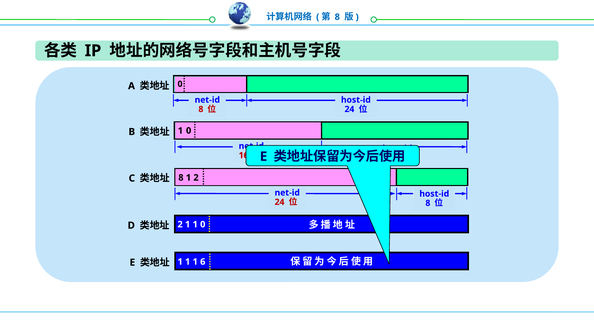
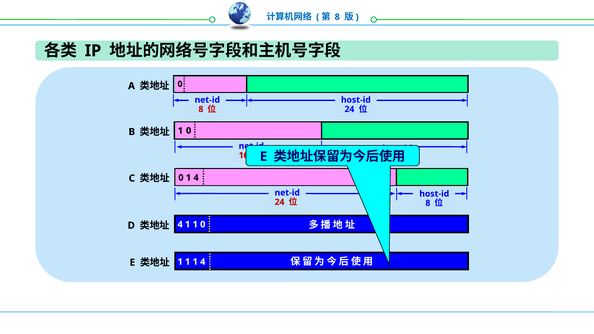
8 at (181, 178): 8 -> 0
2 at (196, 178): 2 -> 4
2 at (180, 224): 2 -> 4
1 1 6: 6 -> 4
